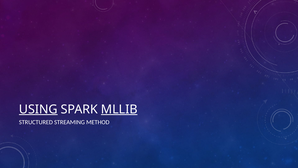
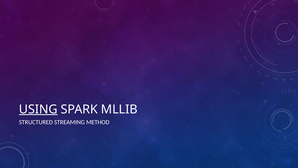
MLLIB underline: present -> none
